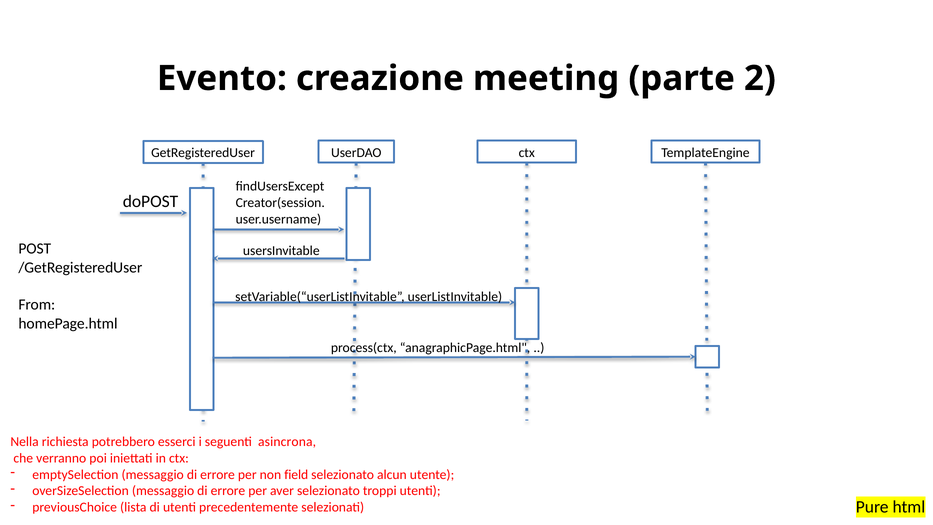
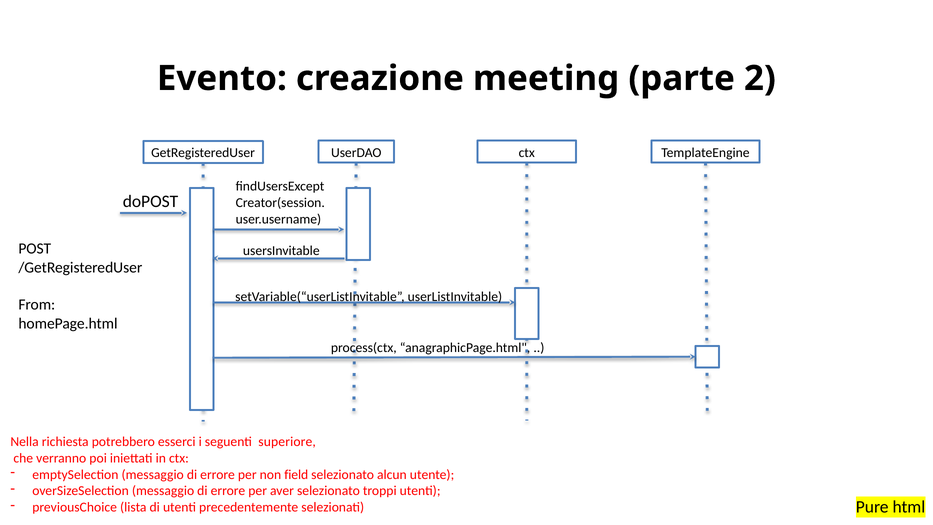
asincrona: asincrona -> superiore
